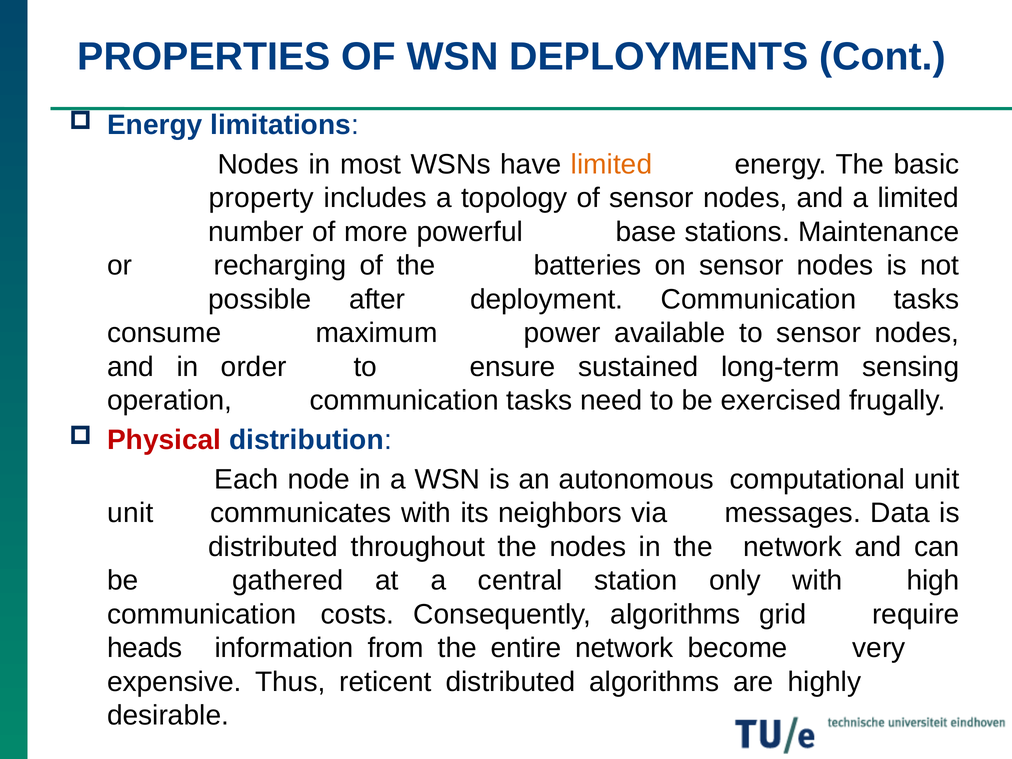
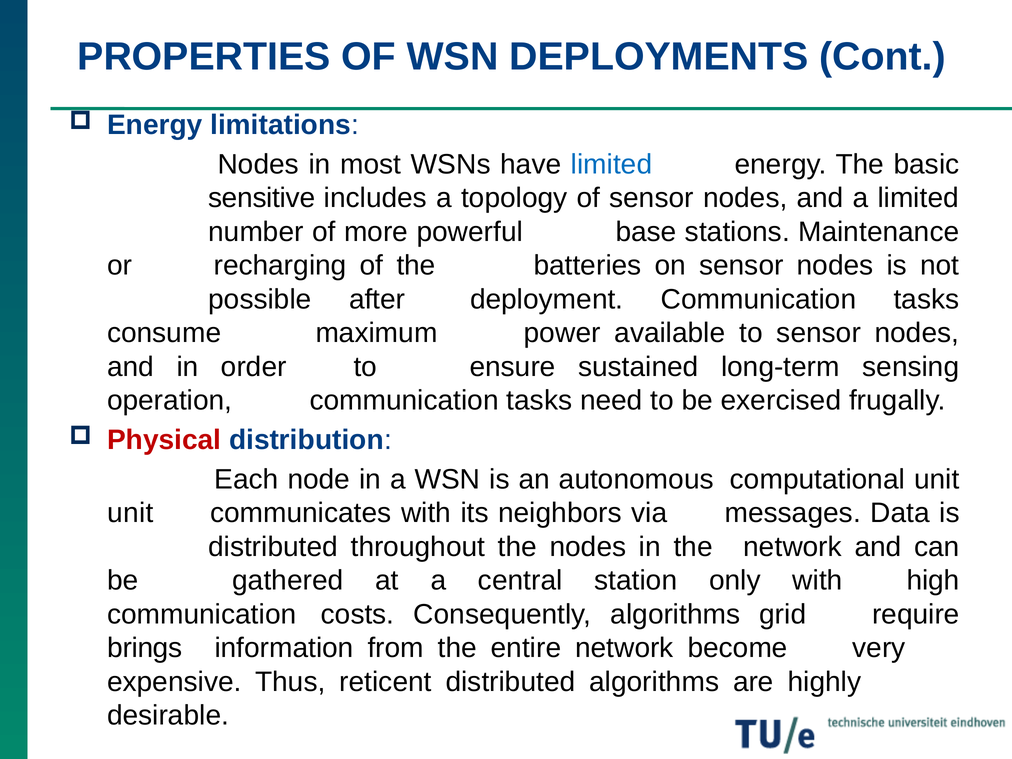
limited at (612, 164) colour: orange -> blue
property: property -> sensitive
heads: heads -> brings
